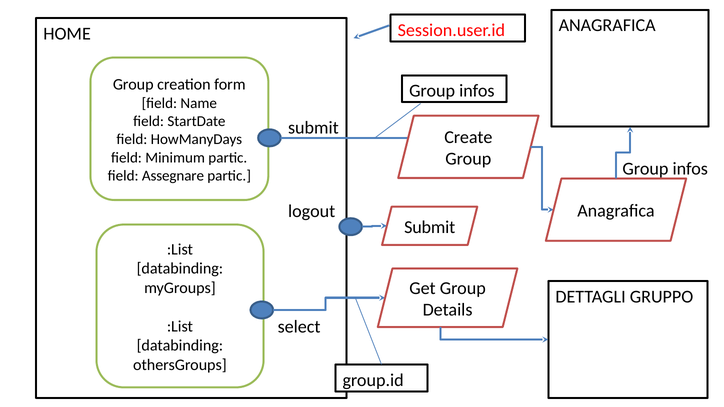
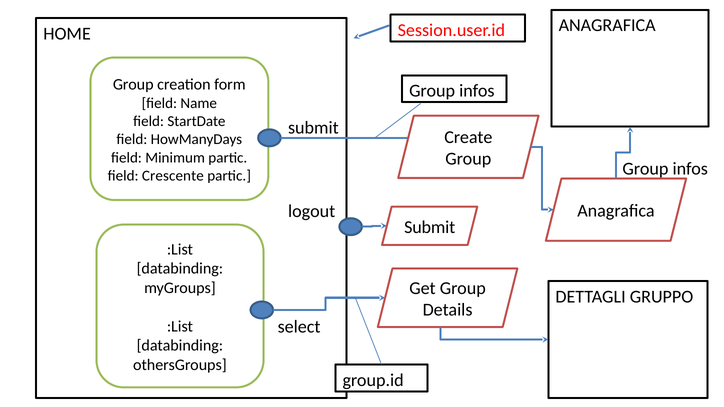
Assegnare: Assegnare -> Crescente
